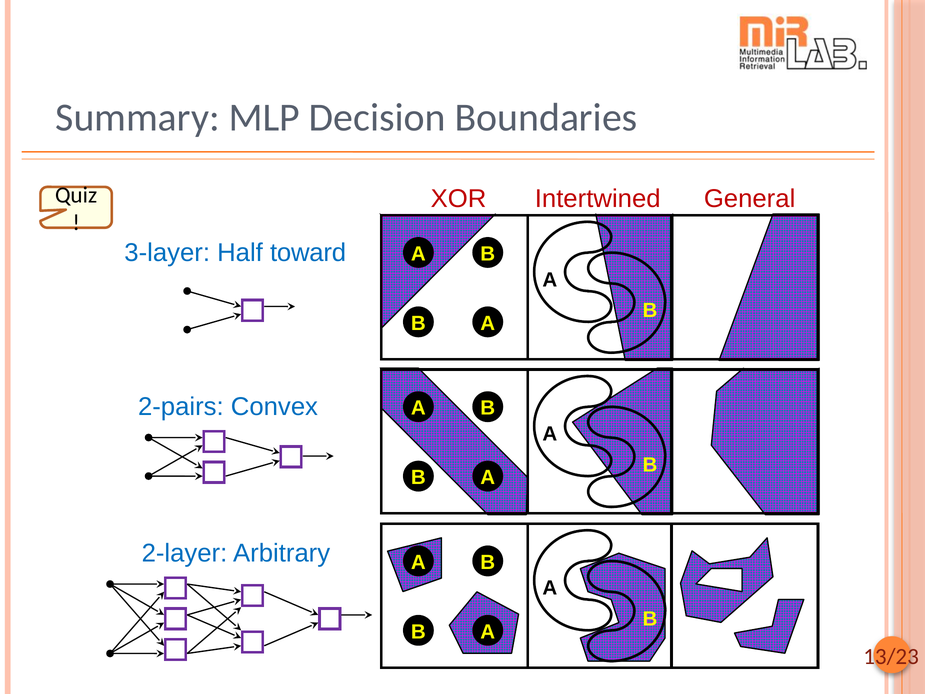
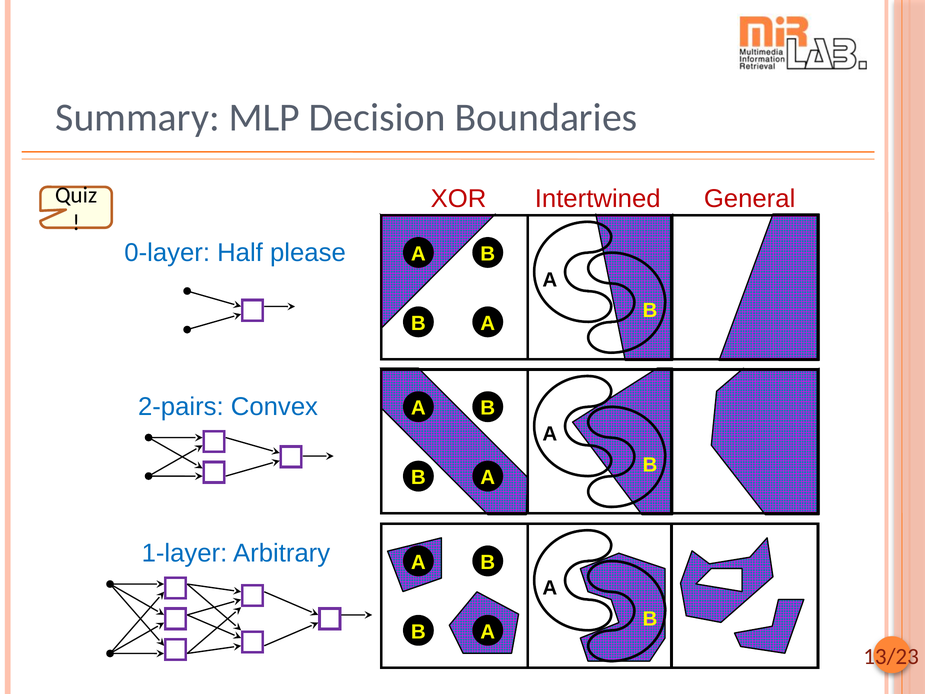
3-layer: 3-layer -> 0-layer
toward: toward -> please
2-layer: 2-layer -> 1-layer
